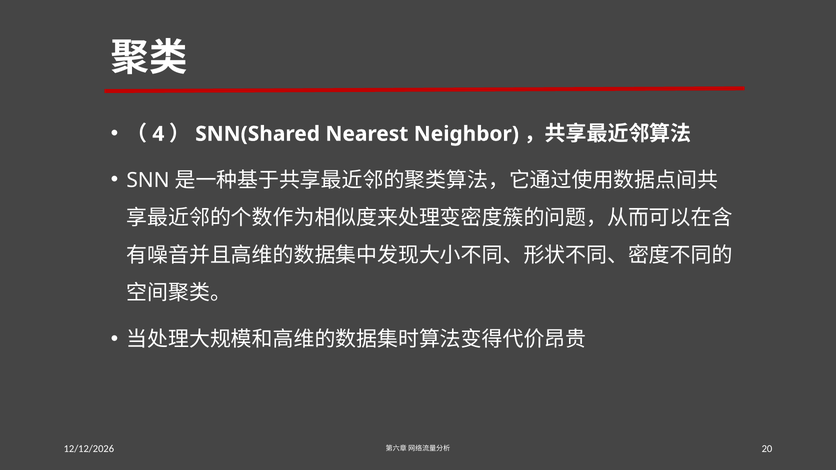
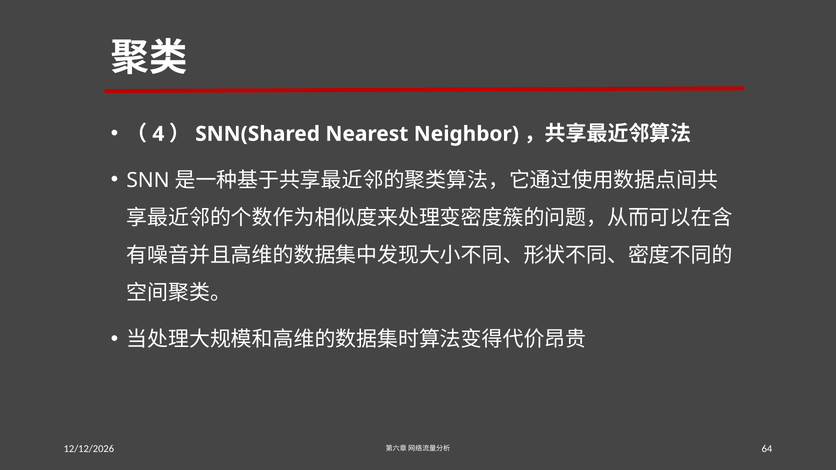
20: 20 -> 64
